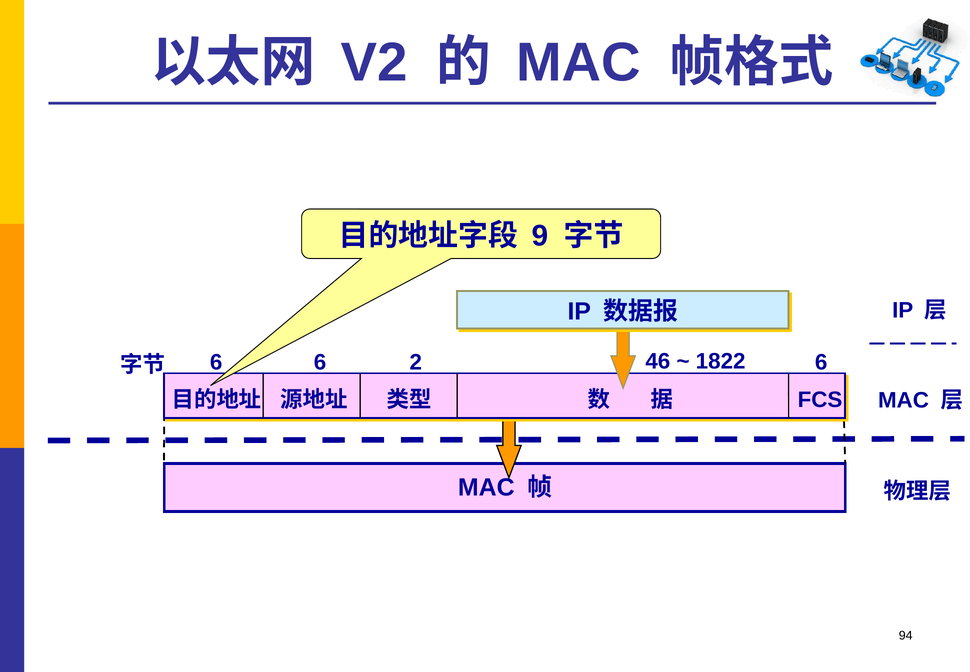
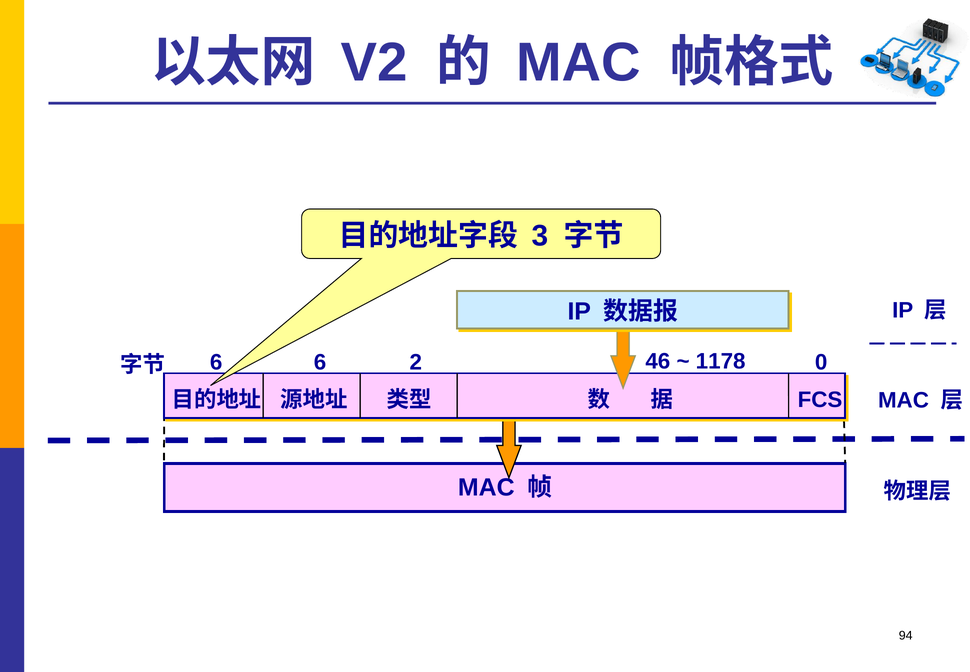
9: 9 -> 3
6 at (821, 362): 6 -> 0
1822: 1822 -> 1178
